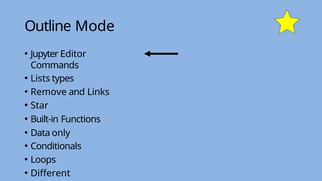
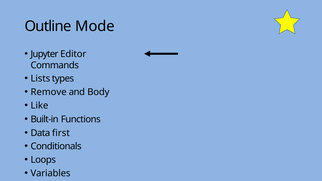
Links: Links -> Body
Star: Star -> Like
only: only -> first
Different: Different -> Variables
